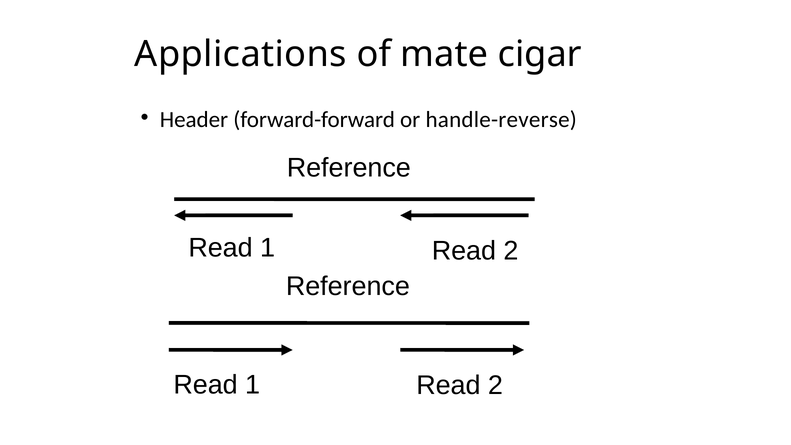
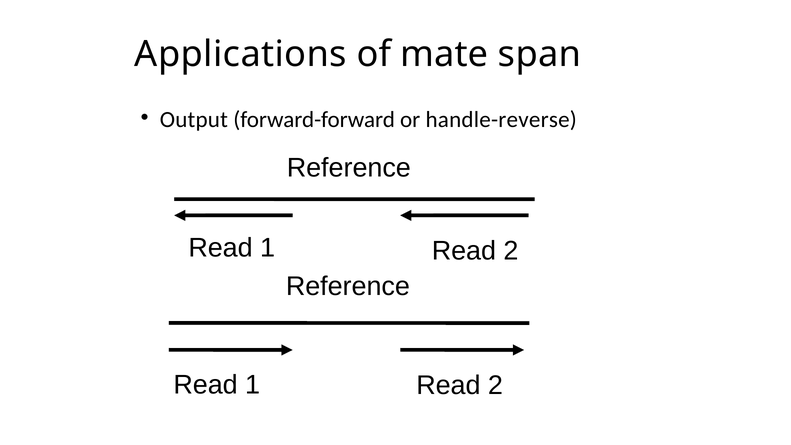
cigar: cigar -> span
Header: Header -> Output
